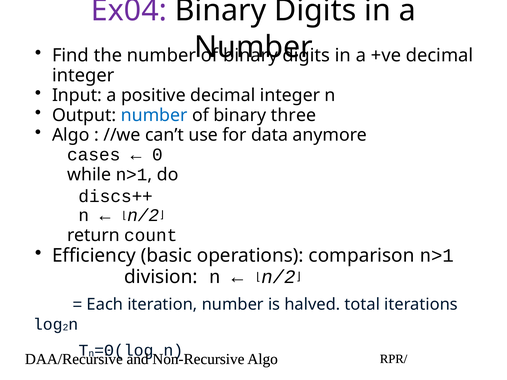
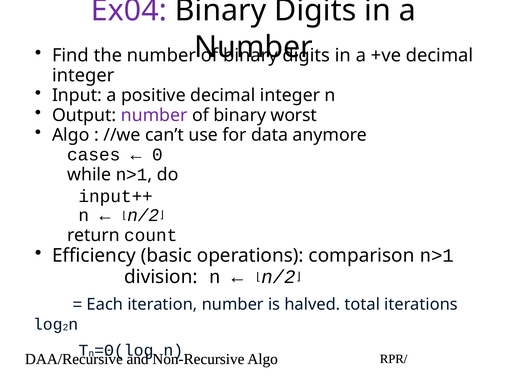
number at (154, 115) colour: blue -> purple
three: three -> worst
discs++: discs++ -> input++
